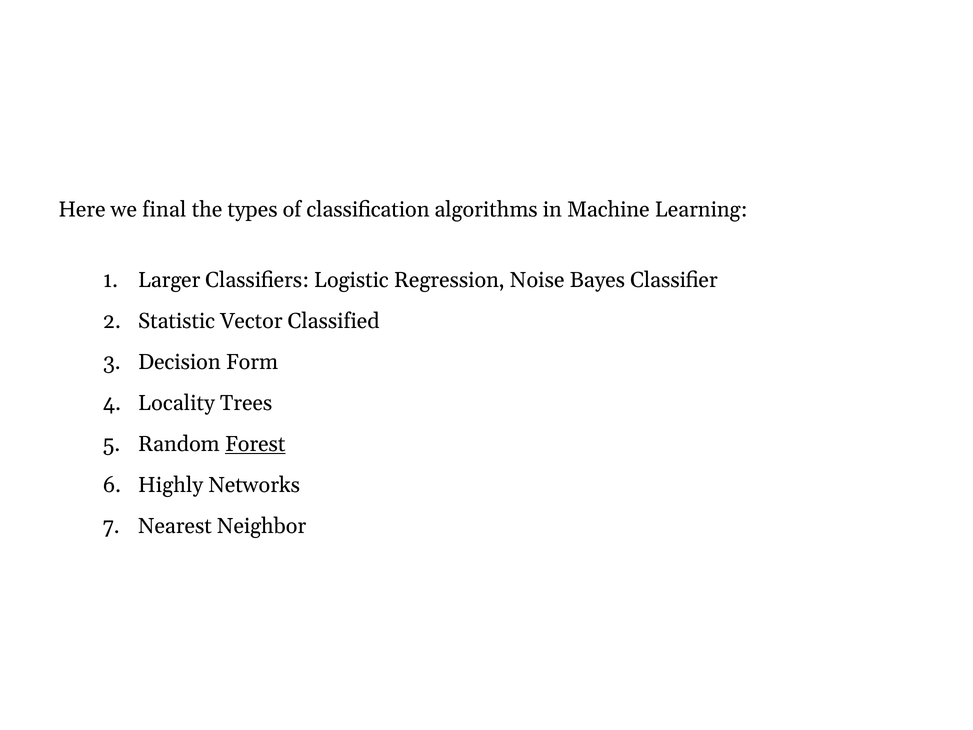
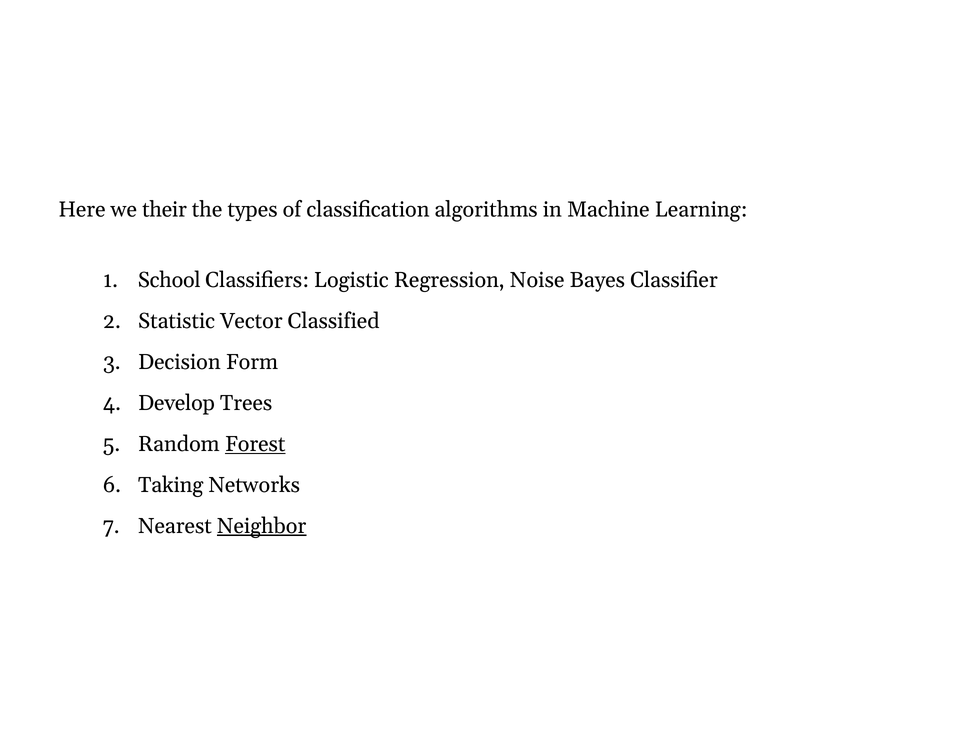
final: final -> their
Larger: Larger -> School
Locality: Locality -> Develop
Highly: Highly -> Taking
Neighbor underline: none -> present
